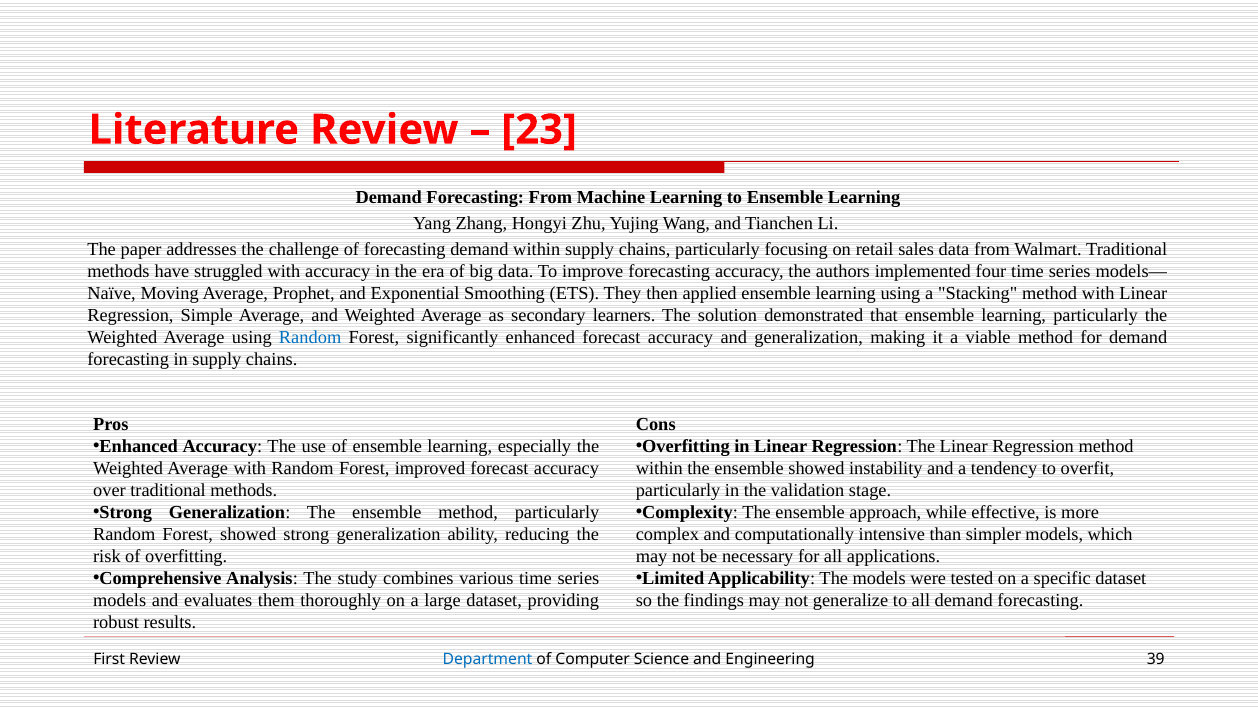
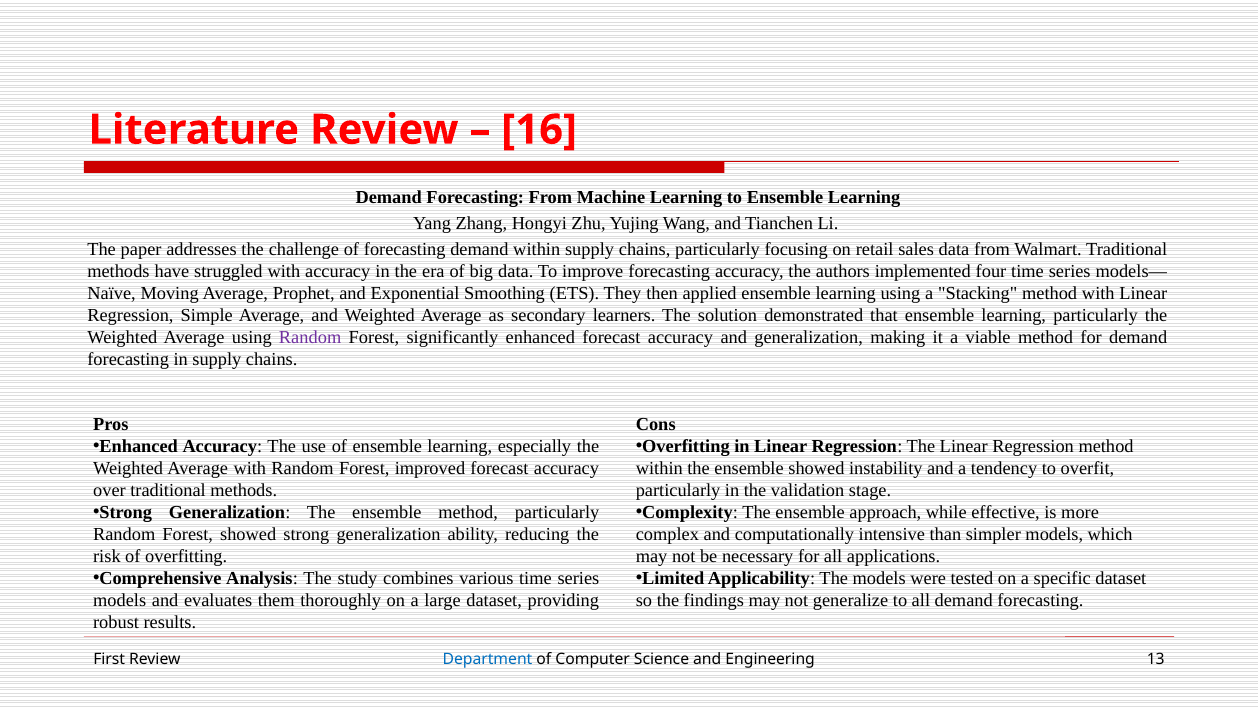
23: 23 -> 16
Random at (310, 337) colour: blue -> purple
39: 39 -> 13
